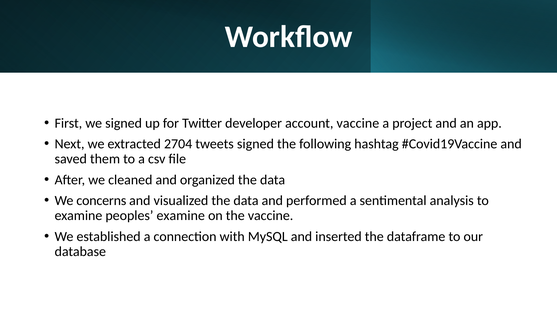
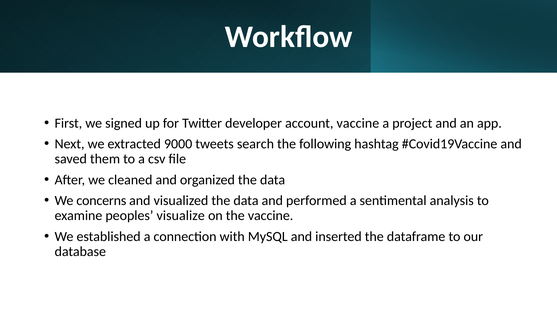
2704: 2704 -> 9000
tweets signed: signed -> search
peoples examine: examine -> visualize
